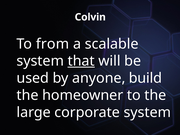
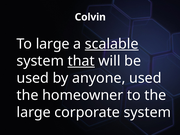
To from: from -> large
scalable underline: none -> present
anyone build: build -> used
